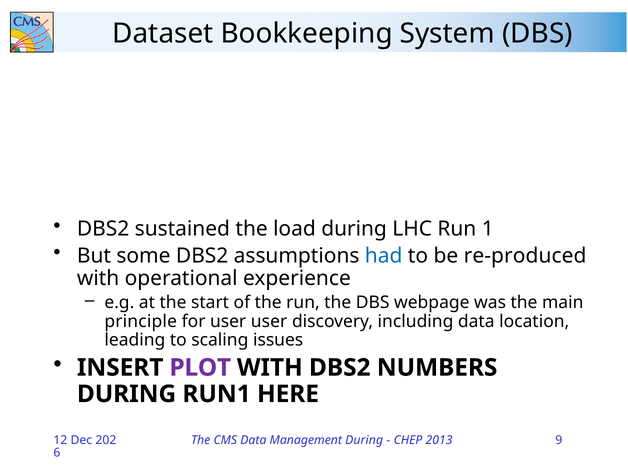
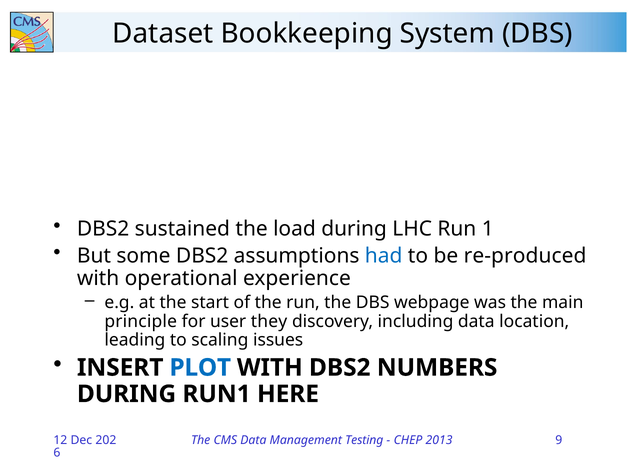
user user: user -> they
PLOT colour: purple -> blue
Management During: During -> Testing
